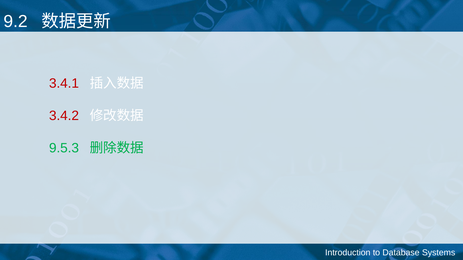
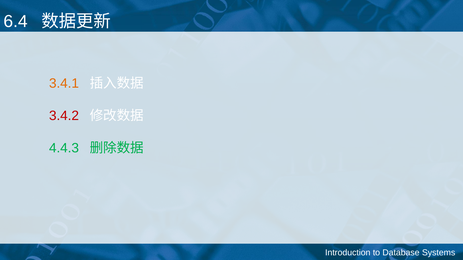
9.2: 9.2 -> 6.4
3.4.1 colour: red -> orange
9.5.3: 9.5.3 -> 4.4.3
